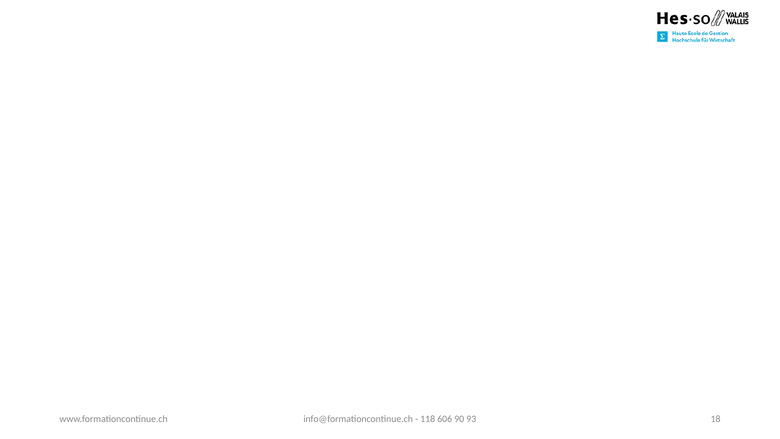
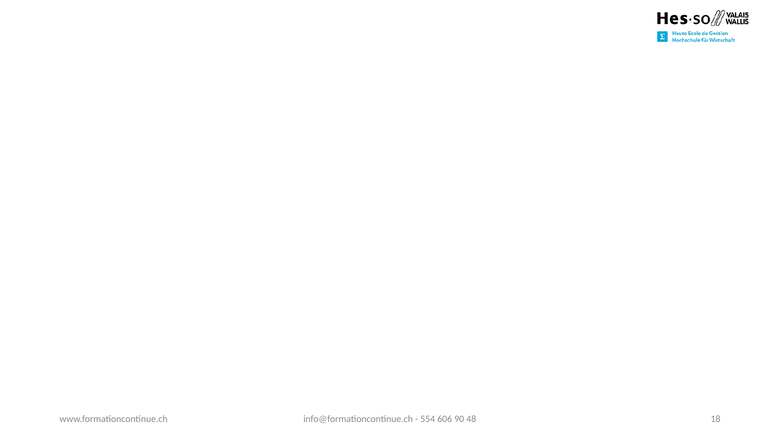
118: 118 -> 554
93: 93 -> 48
